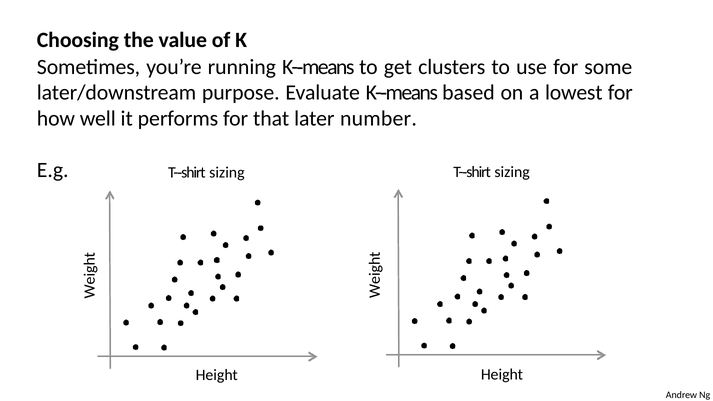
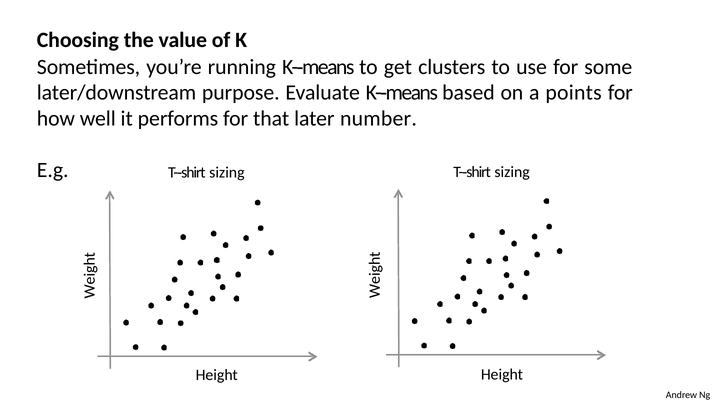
lowest: lowest -> points
